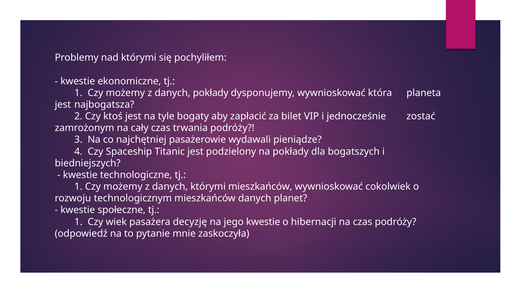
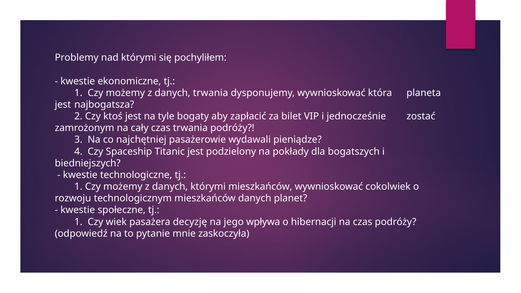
danych pokłady: pokłady -> trwania
jego kwestie: kwestie -> wpływa
